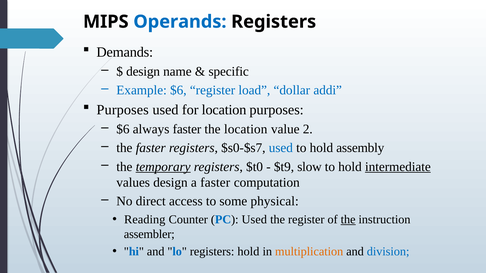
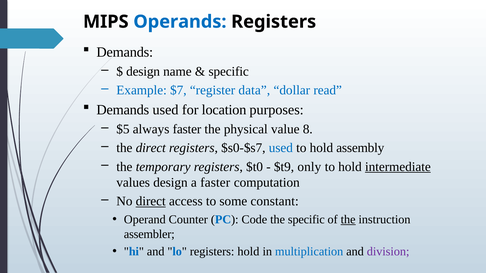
Example $6: $6 -> $7
load: load -> data
addi: addi -> read
Purposes at (123, 110): Purposes -> Demands
$6 at (123, 129): $6 -> $5
the location: location -> physical
2: 2 -> 8
the faster: faster -> direct
temporary underline: present -> none
slow: slow -> only
direct at (151, 202) underline: none -> present
physical: physical -> constant
Reading: Reading -> Operand
PC Used: Used -> Code
the register: register -> specific
multiplication colour: orange -> blue
division colour: blue -> purple
